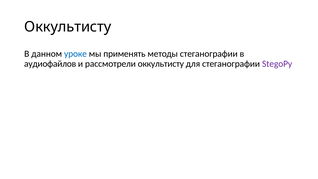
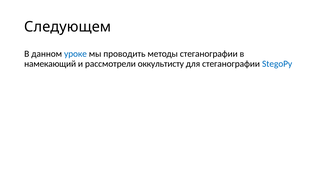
Оккультисту at (68, 27): Оккультисту -> Следующем
применять: применять -> проводить
аудиофайлов: аудиофайлов -> намекающий
StegoPy colour: purple -> blue
